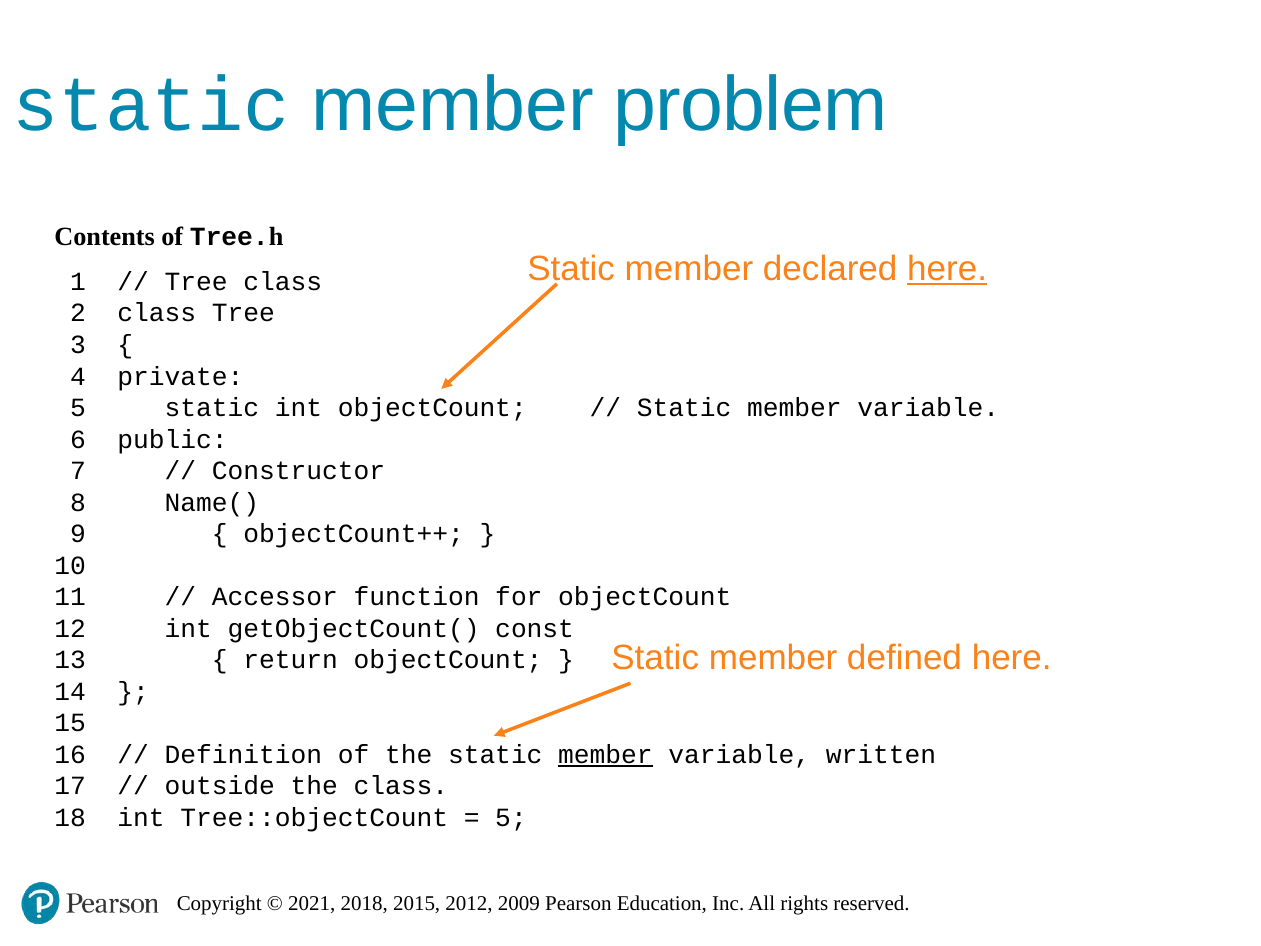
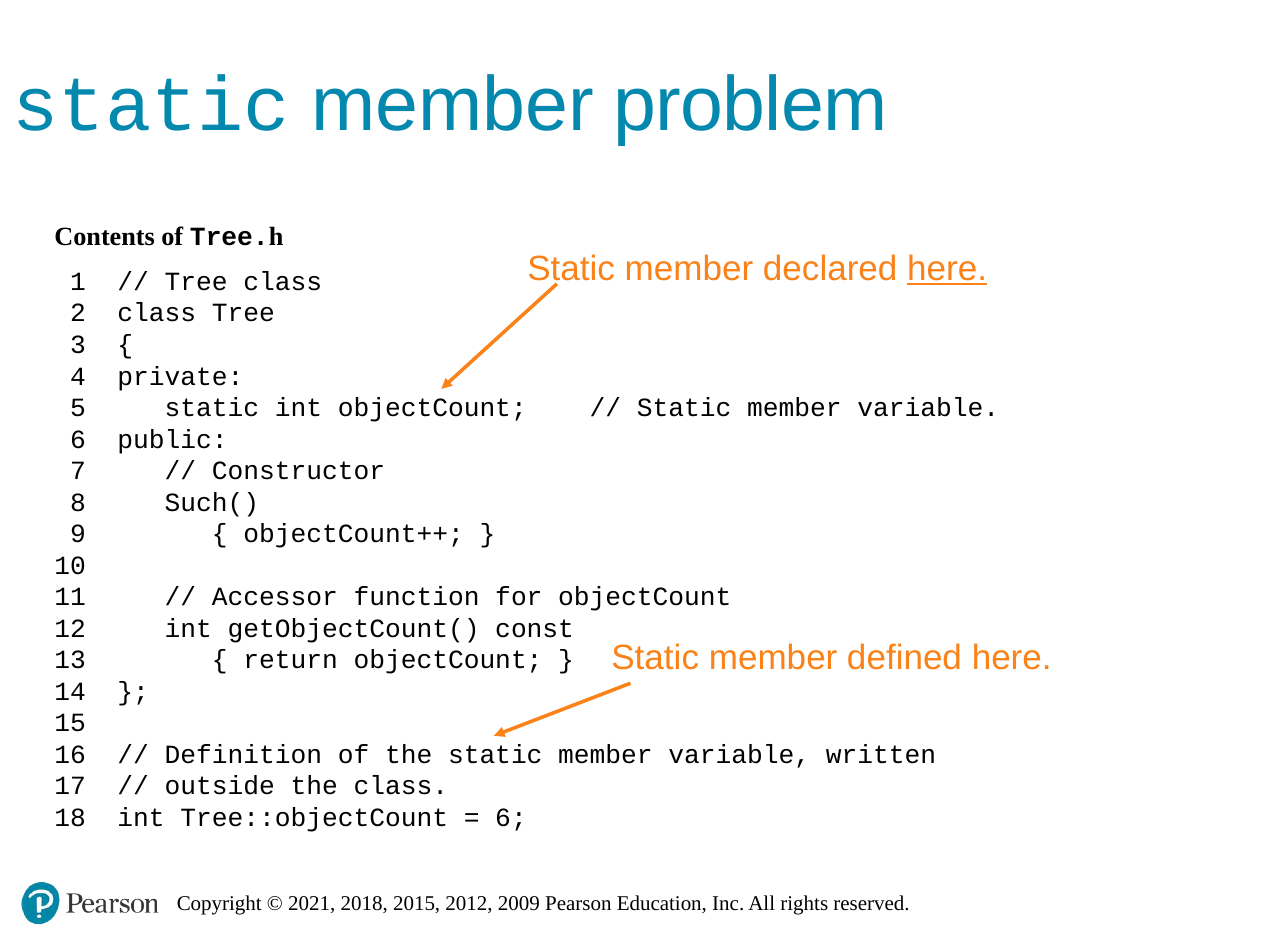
Name(: Name( -> Such(
member at (605, 755) underline: present -> none
5 at (511, 818): 5 -> 6
